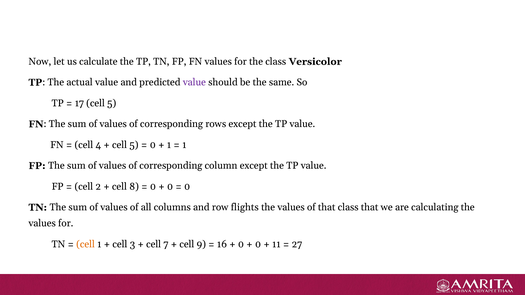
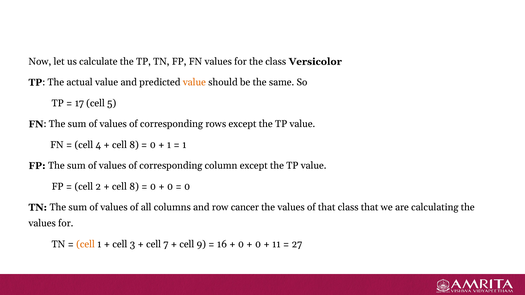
value at (194, 83) colour: purple -> orange
5 at (134, 145): 5 -> 8
flights: flights -> cancer
